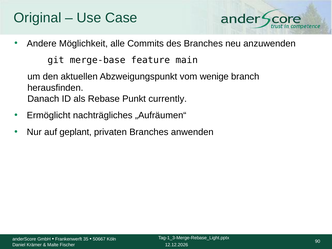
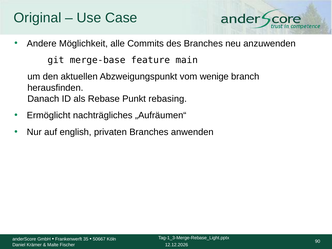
currently: currently -> rebasing
geplant: geplant -> english
